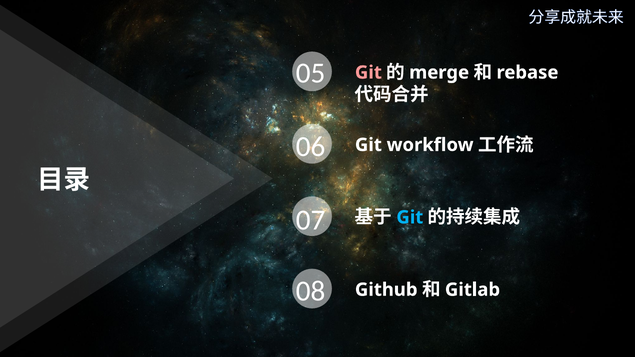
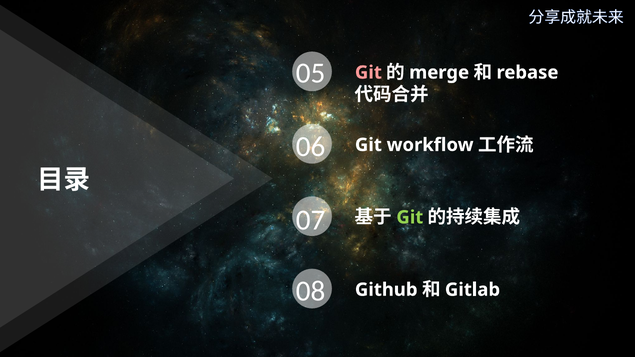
Git at (410, 217) colour: light blue -> light green
